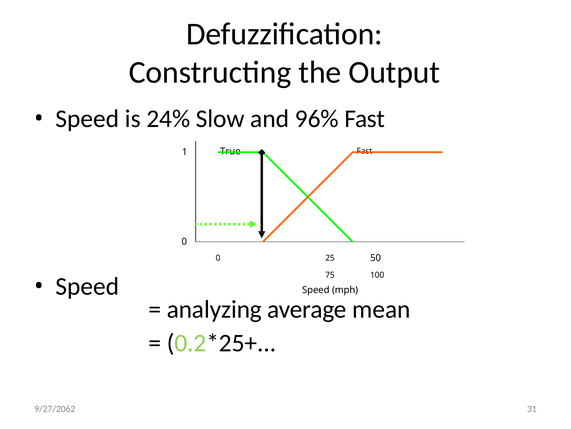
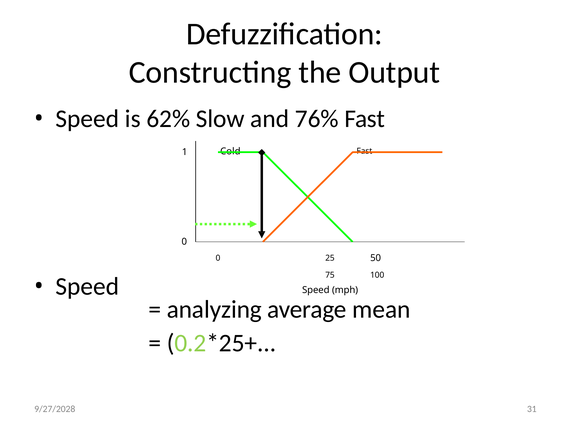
24%: 24% -> 62%
96%: 96% -> 76%
True: True -> Cold
9/27/2062: 9/27/2062 -> 9/27/2028
